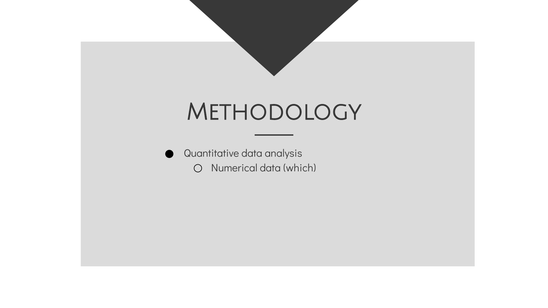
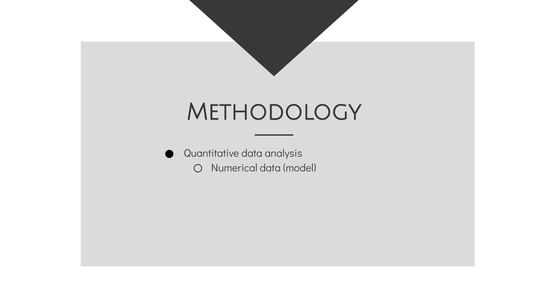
which: which -> model
